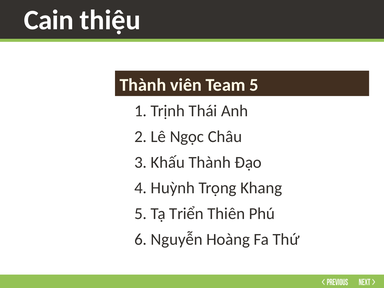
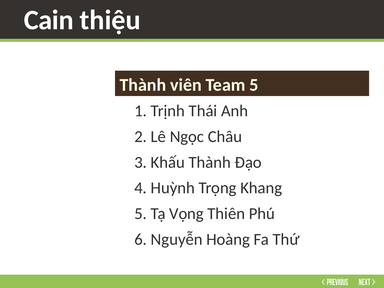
Triển: Triển -> Vọng
